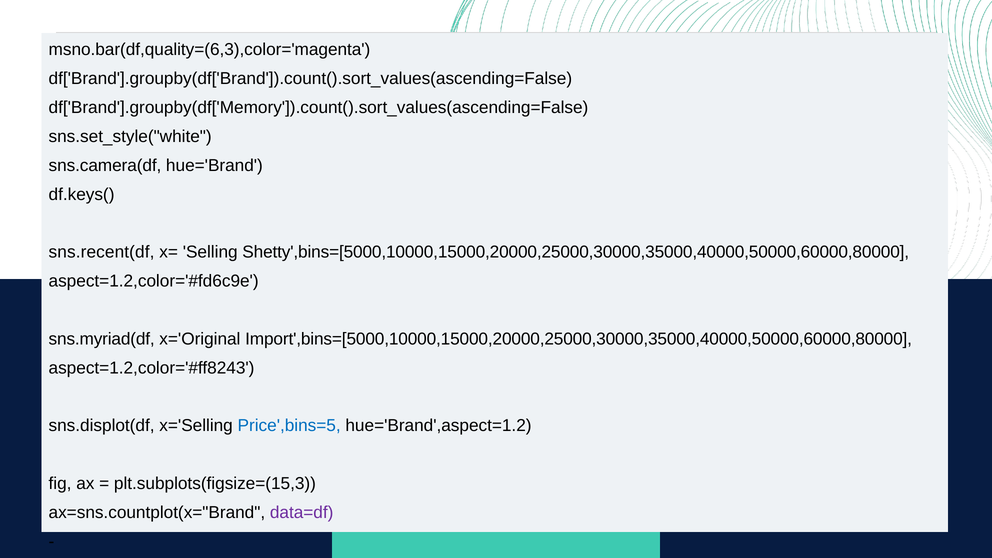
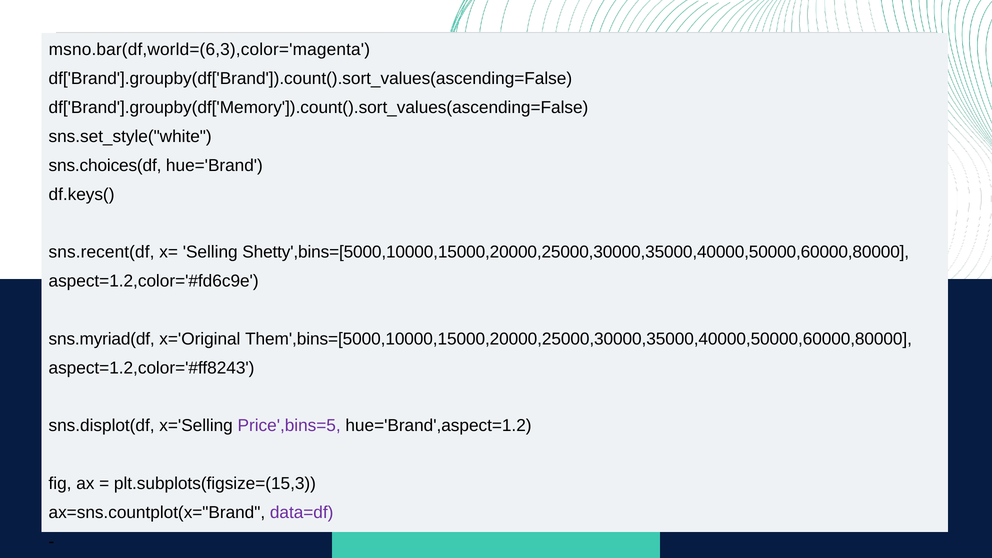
msno.bar(df,quality=(6,3),color='magenta: msno.bar(df,quality=(6,3),color='magenta -> msno.bar(df,world=(6,3),color='magenta
sns.camera(df: sns.camera(df -> sns.choices(df
Import',bins=[5000,10000,15000,20000,25000,30000,35000,40000,50000,60000,80000: Import',bins=[5000,10000,15000,20000,25000,30000,35000,40000,50000,60000,80000 -> Them',bins=[5000,10000,15000,20000,25000,30000,35000,40000,50000,60000,80000
Price',bins=5 colour: blue -> purple
